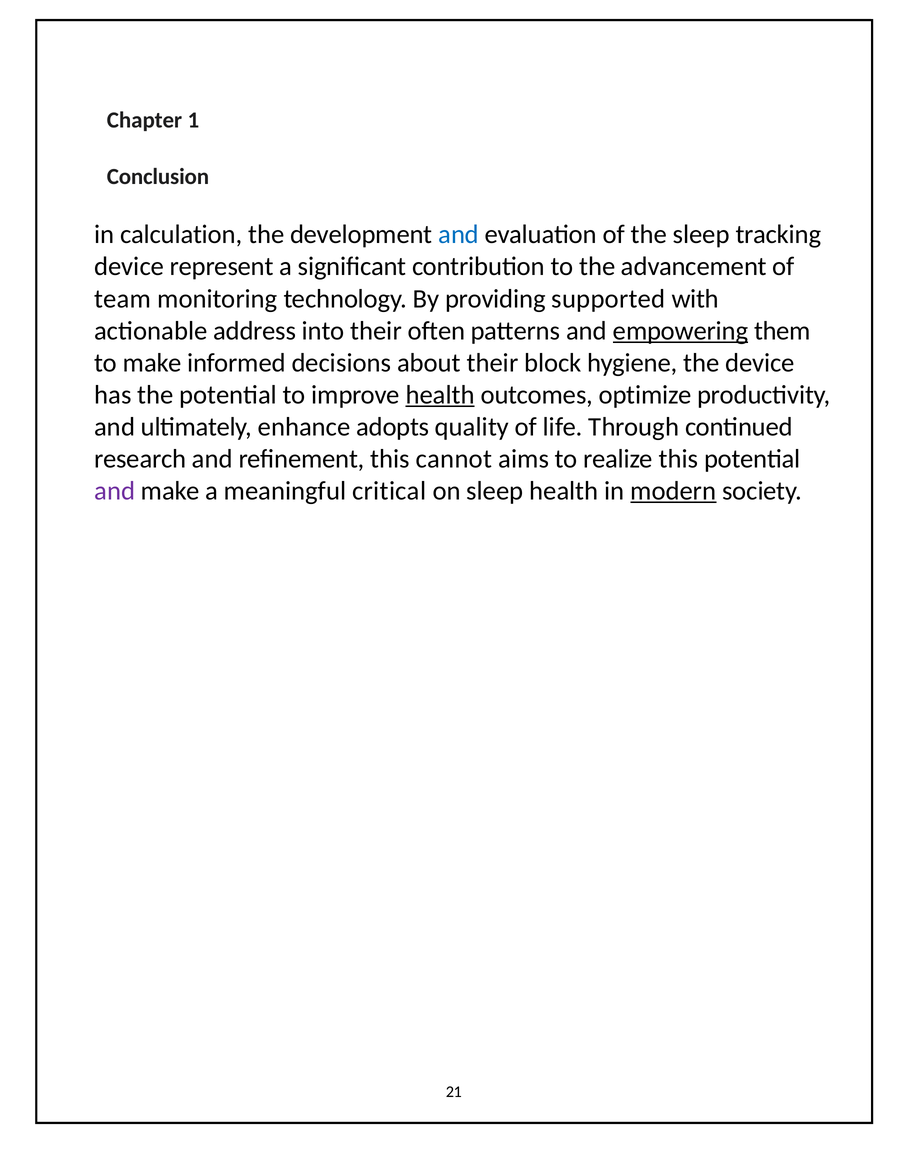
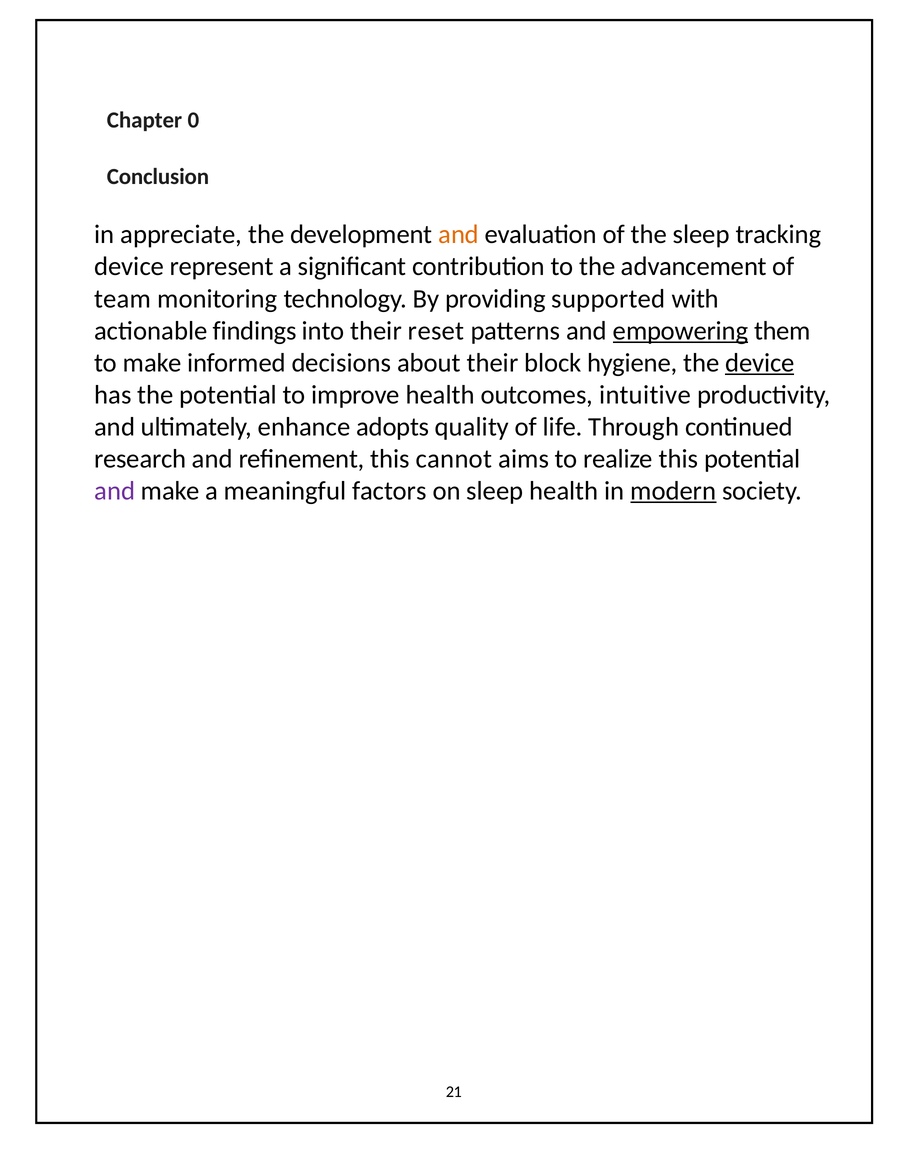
1: 1 -> 0
calculation: calculation -> appreciate
and at (459, 235) colour: blue -> orange
address: address -> findings
often: often -> reset
device at (760, 363) underline: none -> present
health at (440, 395) underline: present -> none
optimize: optimize -> intuitive
critical: critical -> factors
